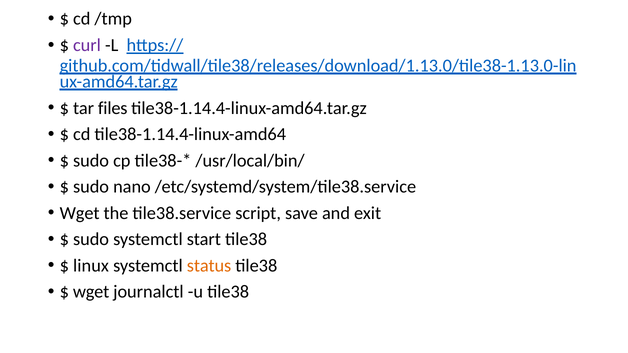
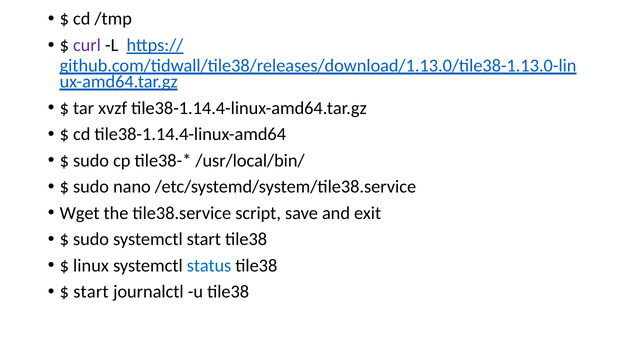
files: files -> xvzf
status colour: orange -> blue
wget at (91, 292): wget -> start
